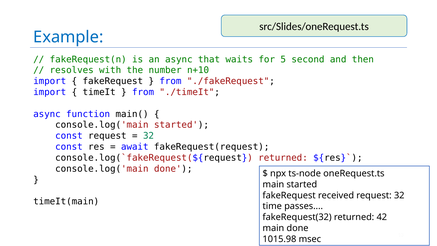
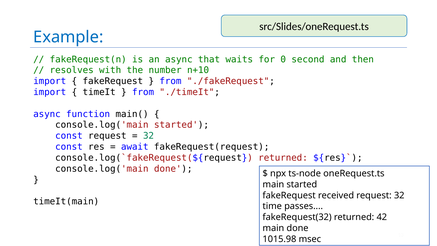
5: 5 -> 0
